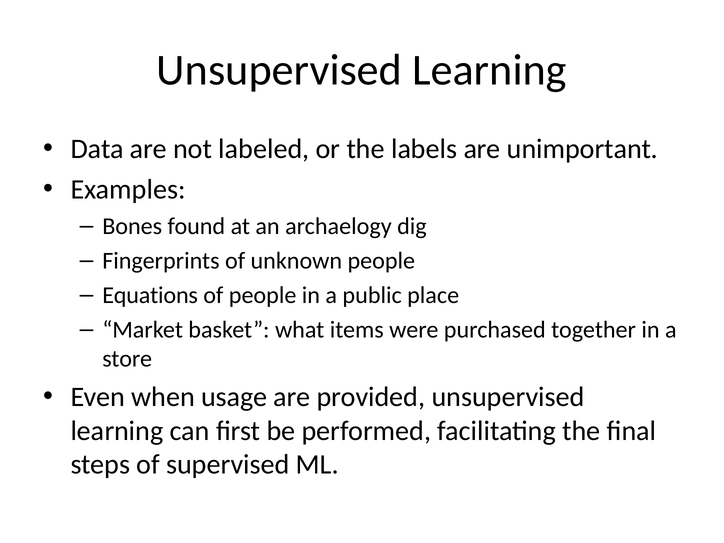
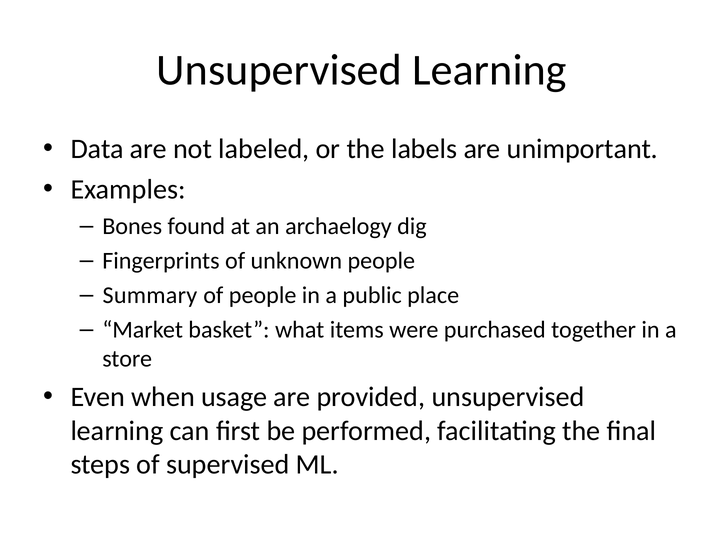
Equations: Equations -> Summary
